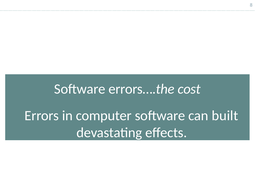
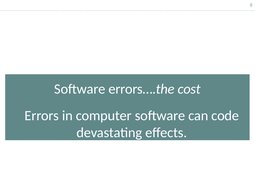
built: built -> code
